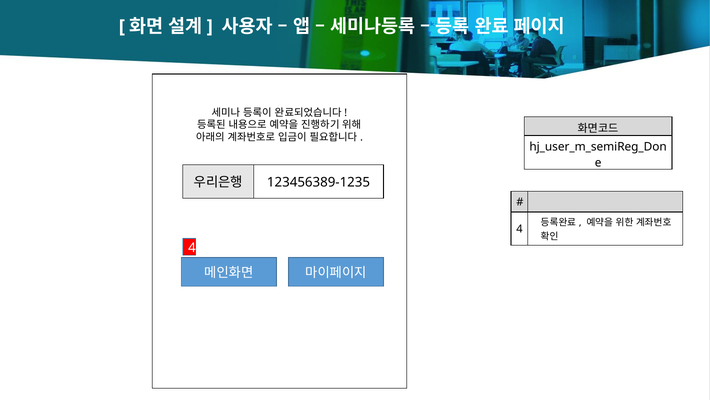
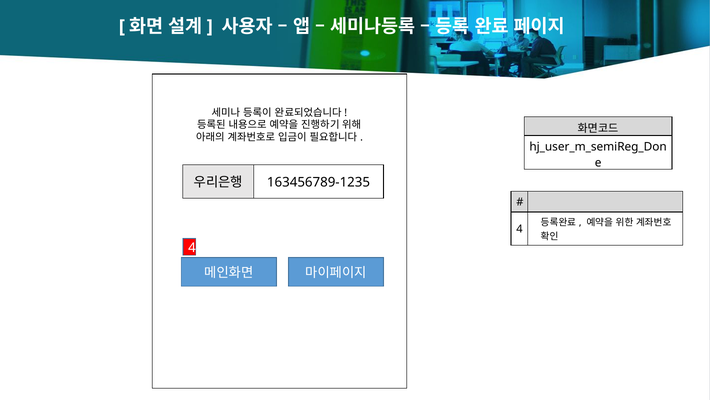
123456389-1235: 123456389-1235 -> 163456789-1235
